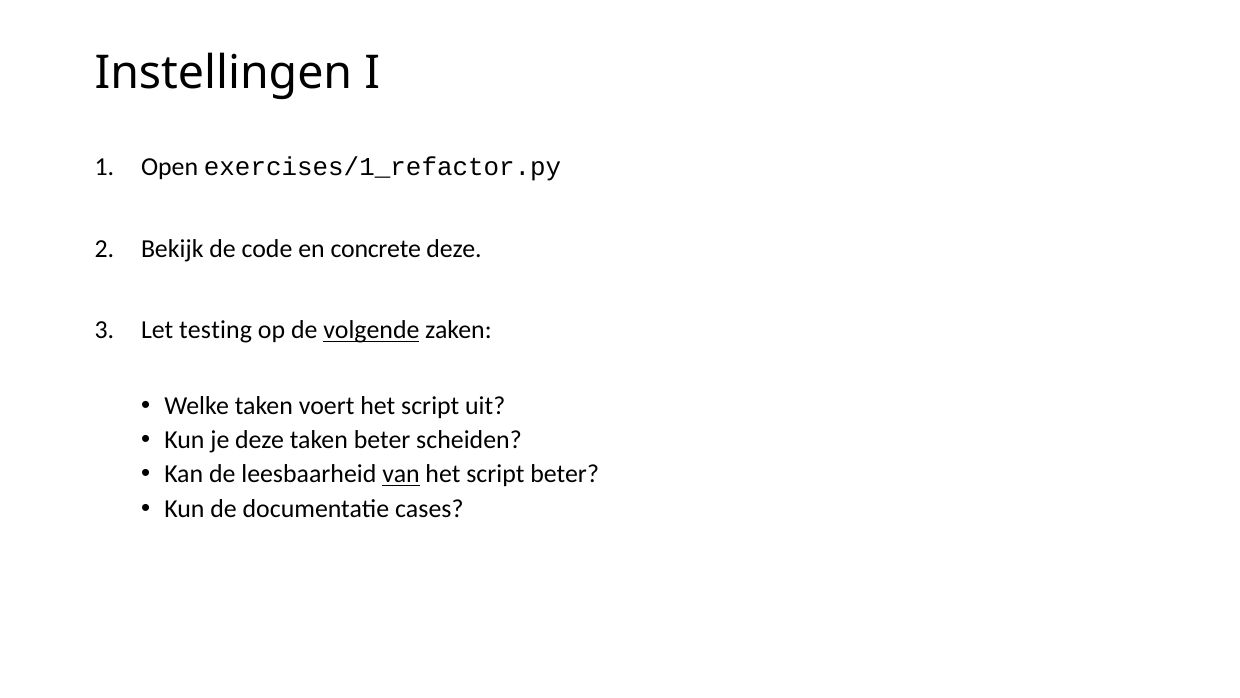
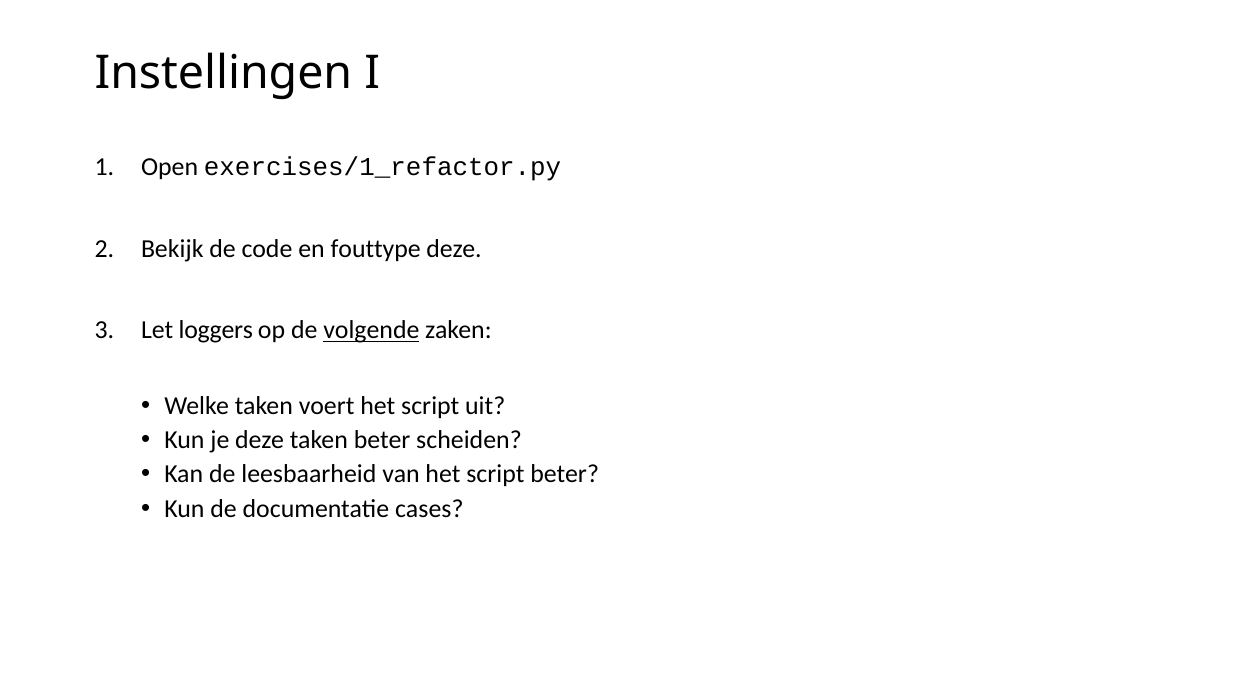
concrete: concrete -> fouttype
testing: testing -> loggers
van underline: present -> none
